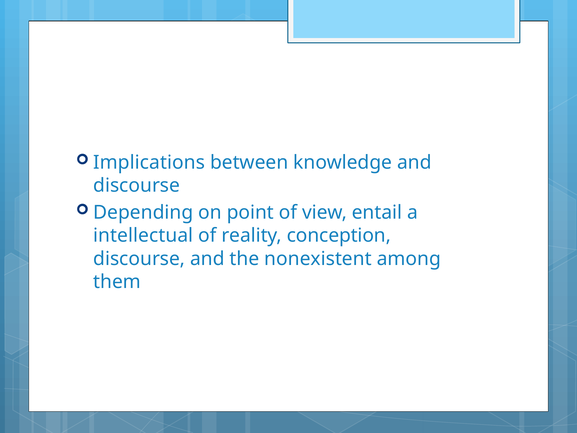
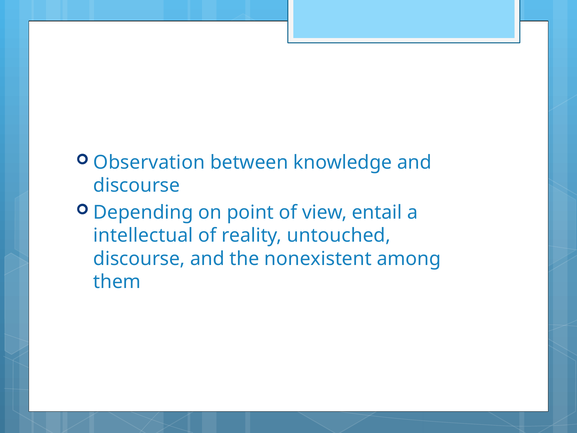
Implications: Implications -> Observation
conception: conception -> untouched
